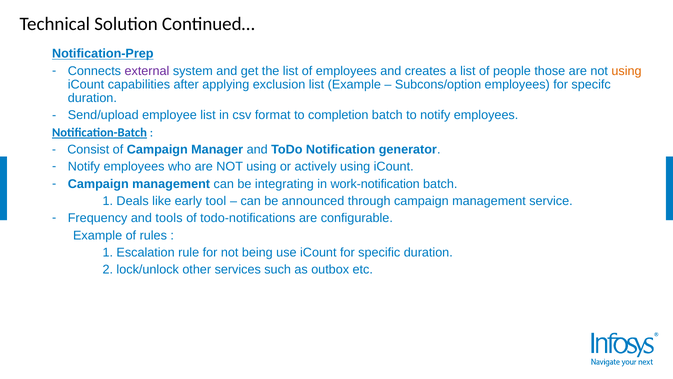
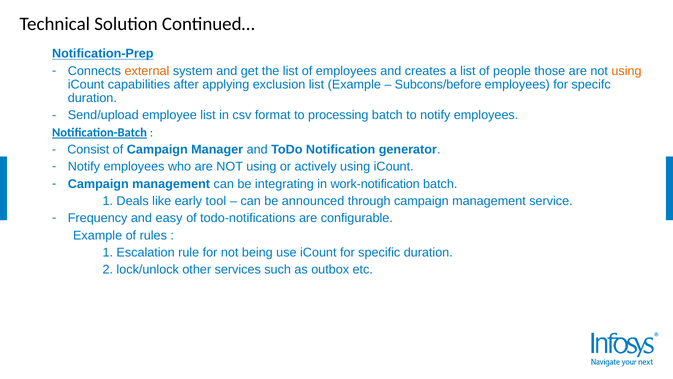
external colour: purple -> orange
Subcons/option: Subcons/option -> Subcons/before
completion: completion -> processing
tools: tools -> easy
